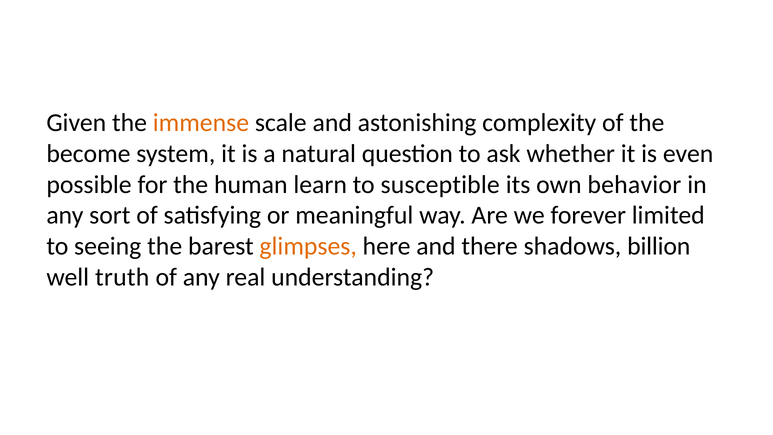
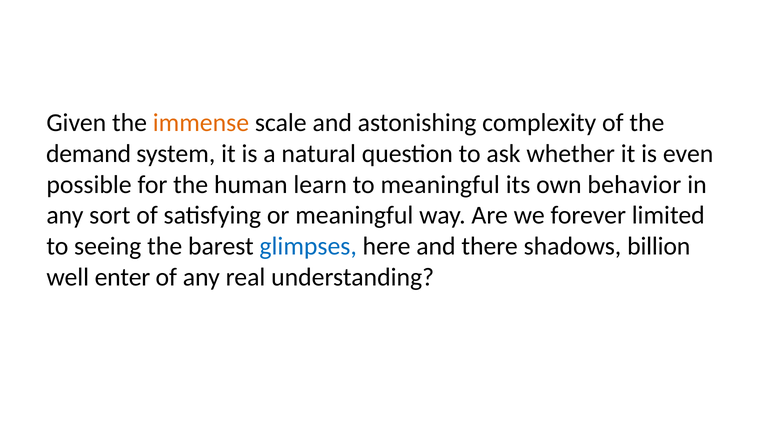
become: become -> demand
to susceptible: susceptible -> meaningful
glimpses colour: orange -> blue
truth: truth -> enter
